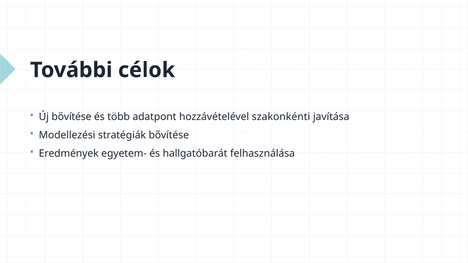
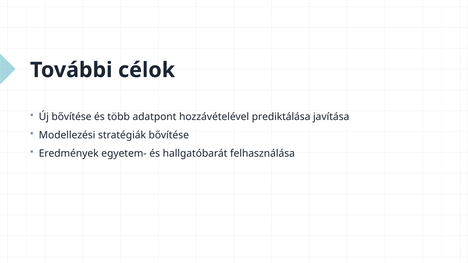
szakonkénti: szakonkénti -> prediktálása
